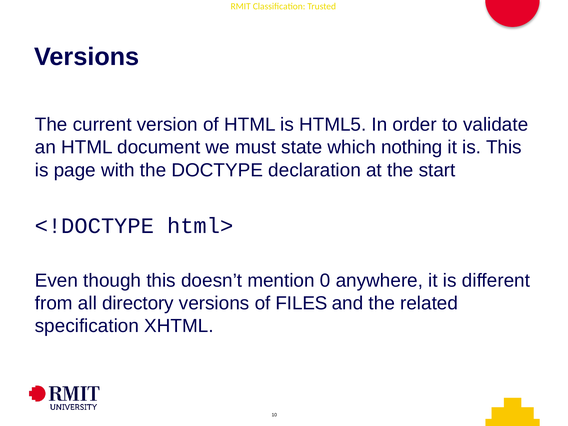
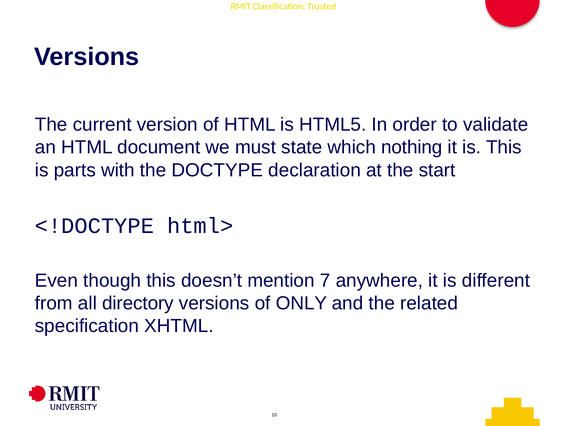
page: page -> parts
0: 0 -> 7
FILES: FILES -> ONLY
